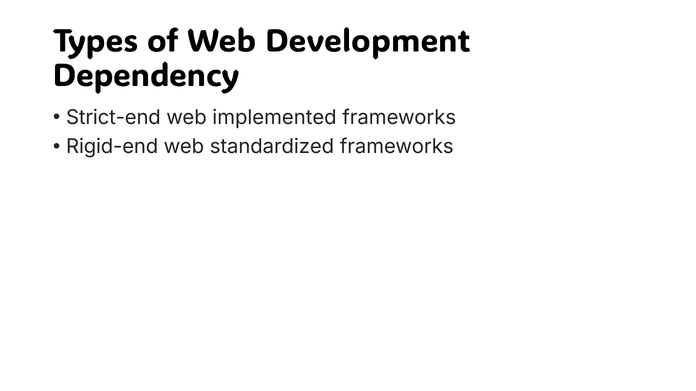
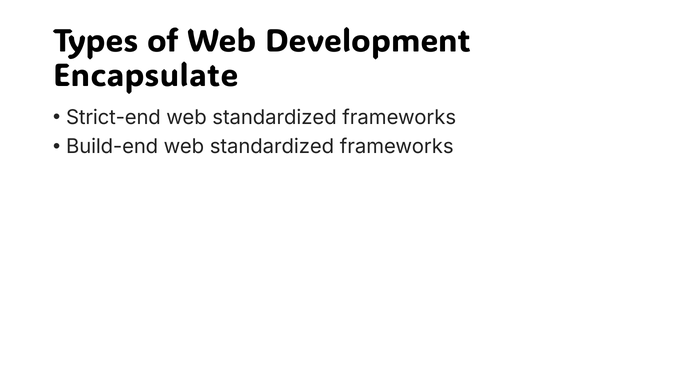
Dependency: Dependency -> Encapsulate
implemented at (275, 118): implemented -> standardized
Rigid-end: Rigid-end -> Build-end
